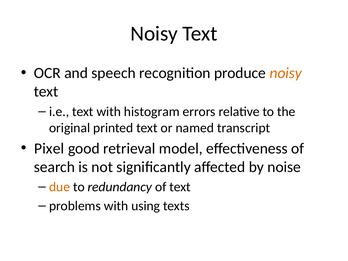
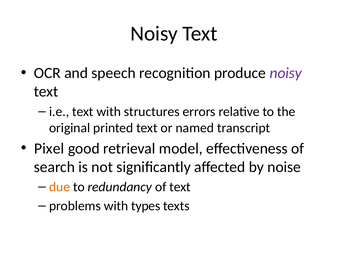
noisy at (286, 73) colour: orange -> purple
histogram: histogram -> structures
using: using -> types
